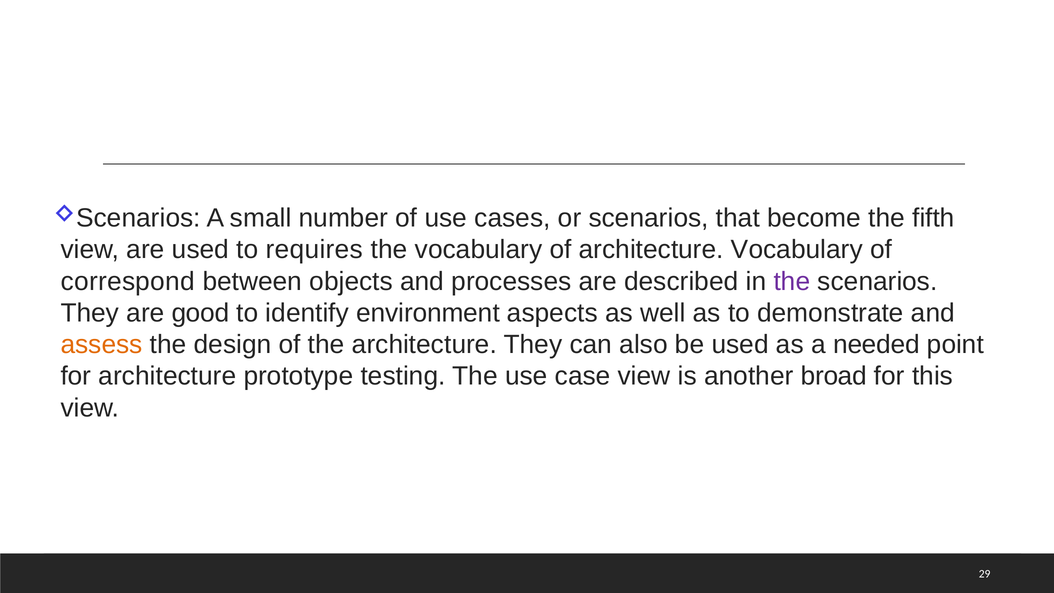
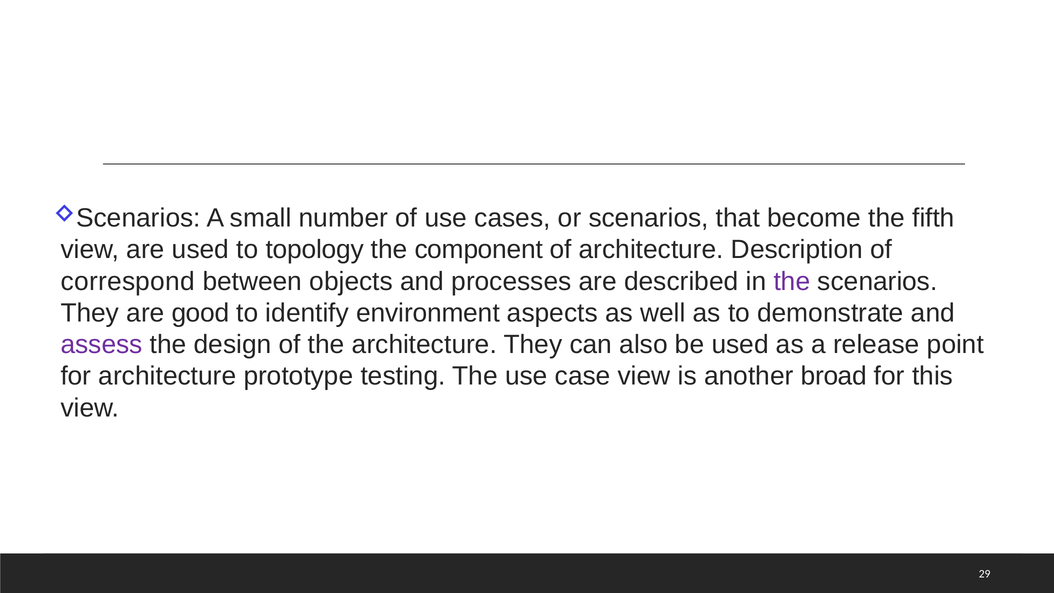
requires: requires -> topology
the vocabulary: vocabulary -> component
architecture Vocabulary: Vocabulary -> Description
assess colour: orange -> purple
needed: needed -> release
